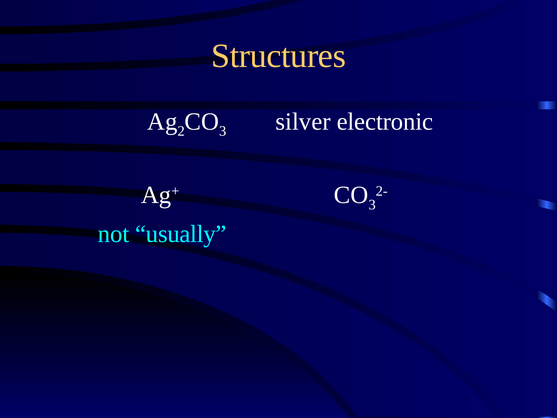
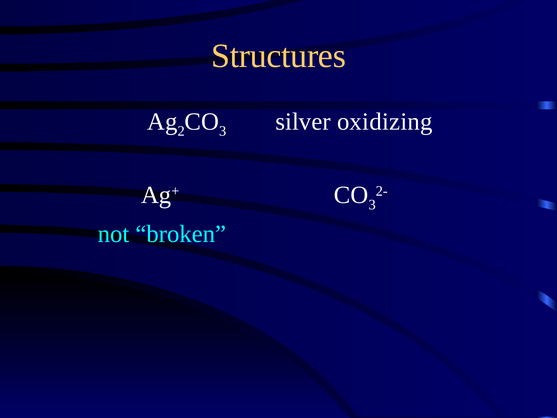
electronic: electronic -> oxidizing
usually: usually -> broken
